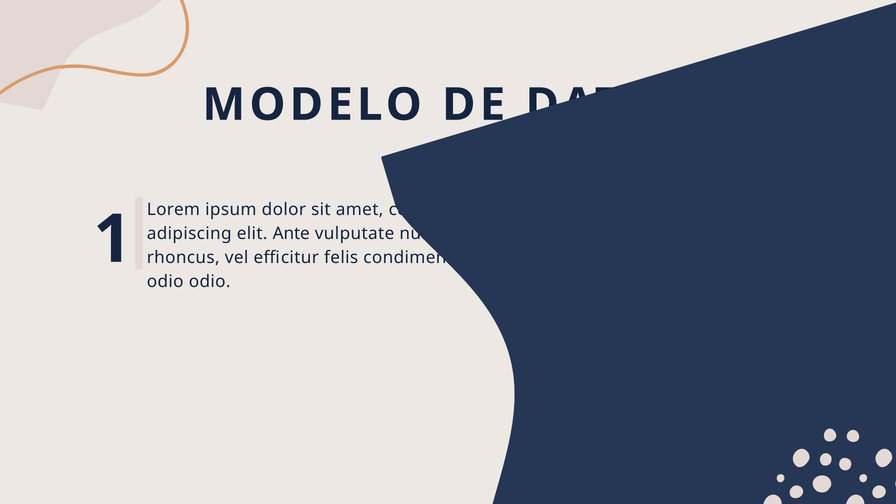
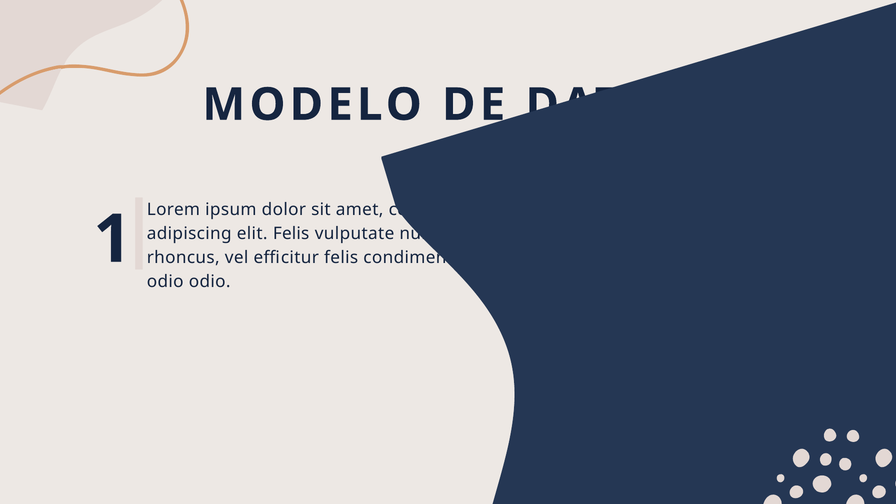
elit Ante: Ante -> Felis
